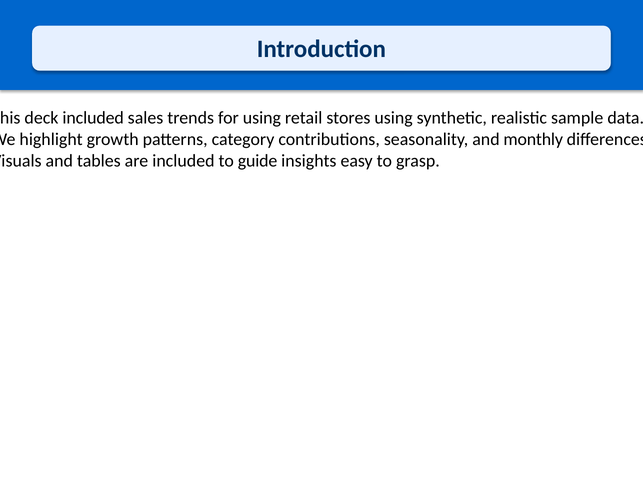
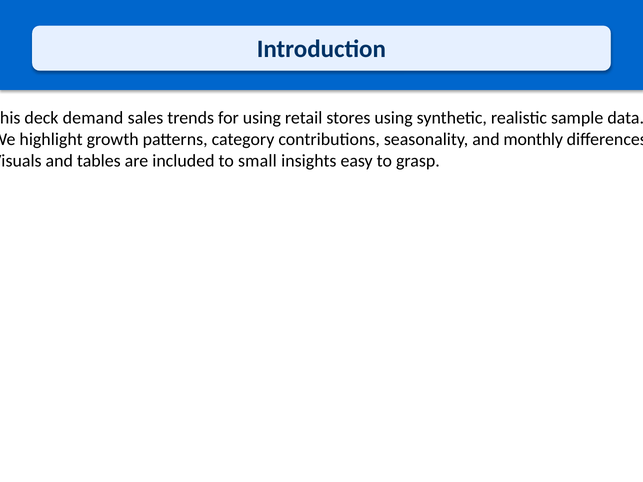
deck included: included -> demand
guide: guide -> small
